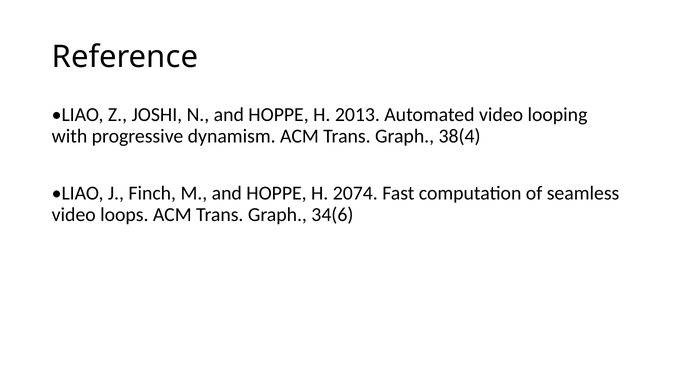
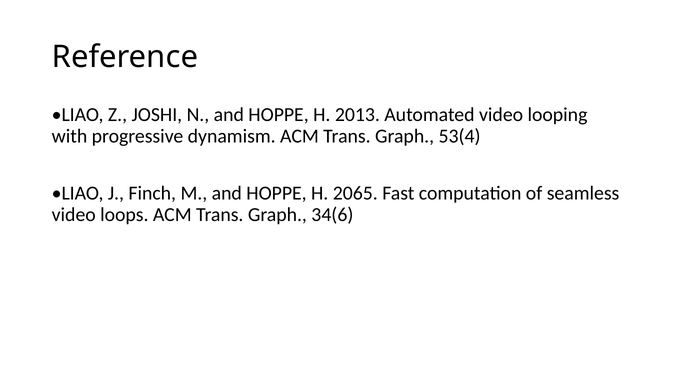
38(4: 38(4 -> 53(4
2074: 2074 -> 2065
